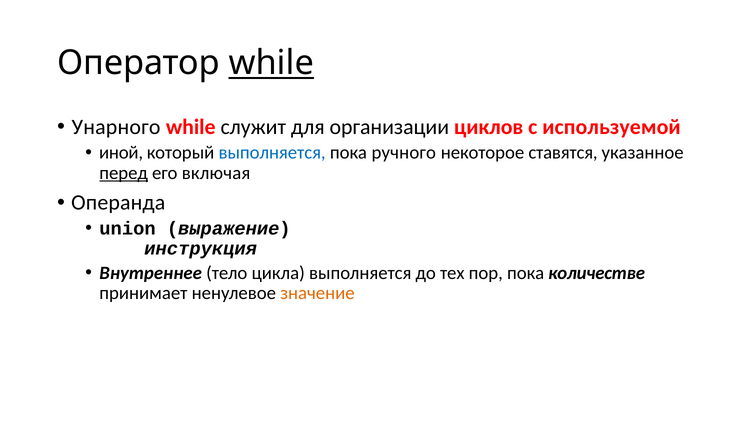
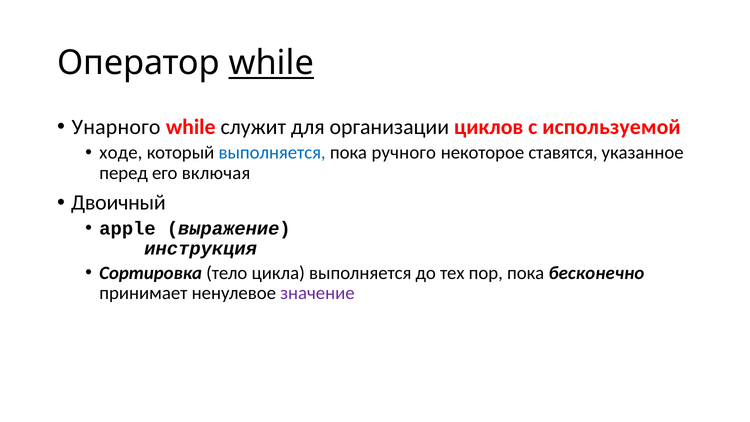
иной: иной -> ходе
перед underline: present -> none
Операнда: Операнда -> Двоичный
union: union -> apple
Внутреннее: Внутреннее -> Сортировка
количестве: количестве -> бесконечно
значение colour: orange -> purple
